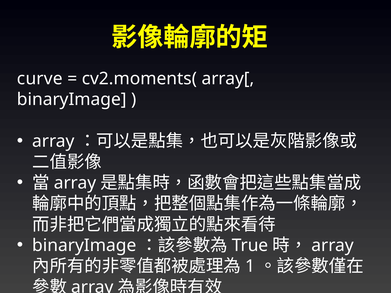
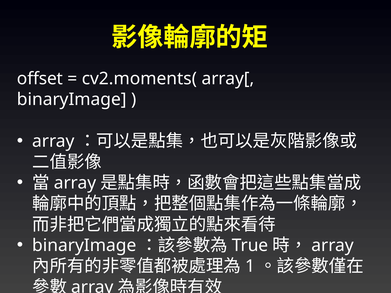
curve: curve -> offset
